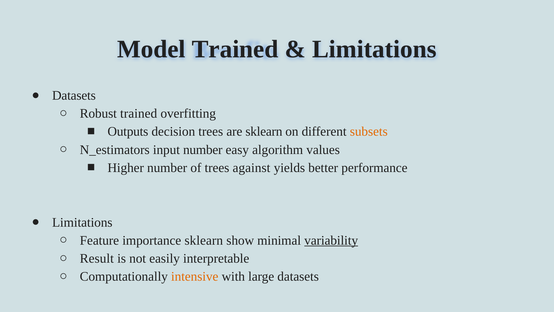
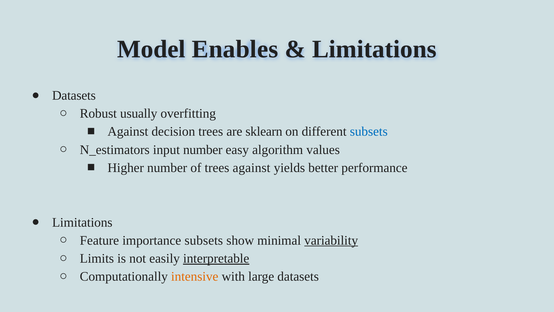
Model Trained: Trained -> Enables
Robust trained: trained -> usually
Outputs at (128, 131): Outputs -> Against
subsets at (369, 131) colour: orange -> blue
importance sklearn: sklearn -> subsets
Result: Result -> Limits
interpretable underline: none -> present
